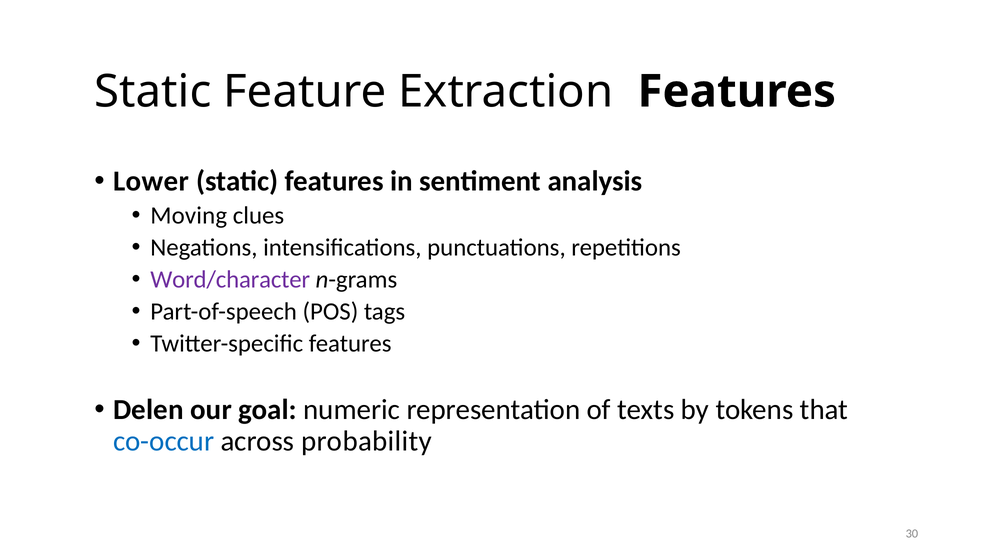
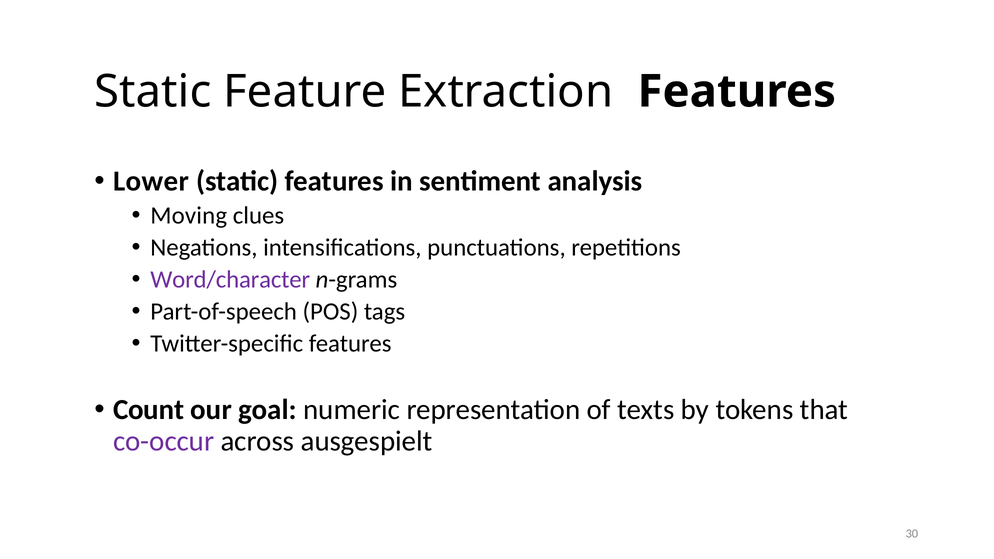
Delen: Delen -> Count
co-occur colour: blue -> purple
probability: probability -> ausgespielt
